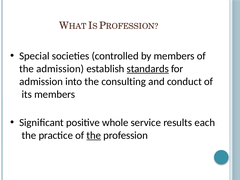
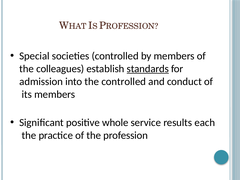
the admission: admission -> colleagues
the consulting: consulting -> controlled
the at (94, 135) underline: present -> none
